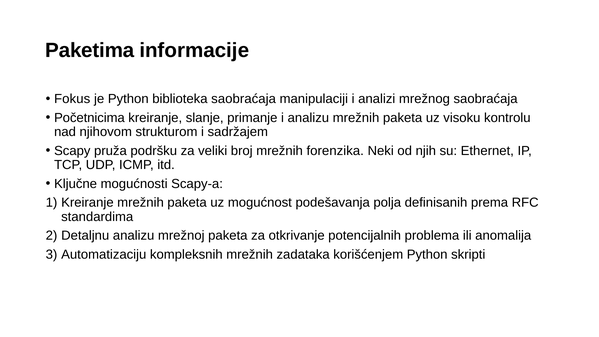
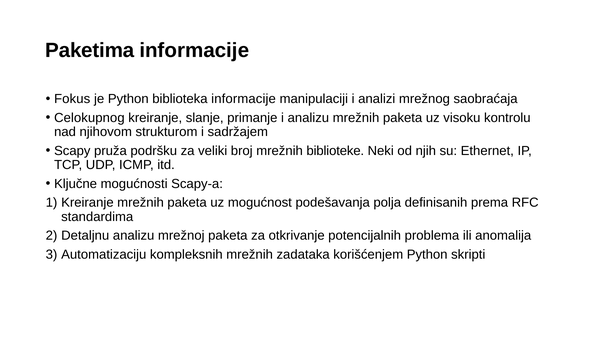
biblioteka saobraćaja: saobraćaja -> informacije
Početnicima: Početnicima -> Celokupnog
forenzika: forenzika -> biblioteke
